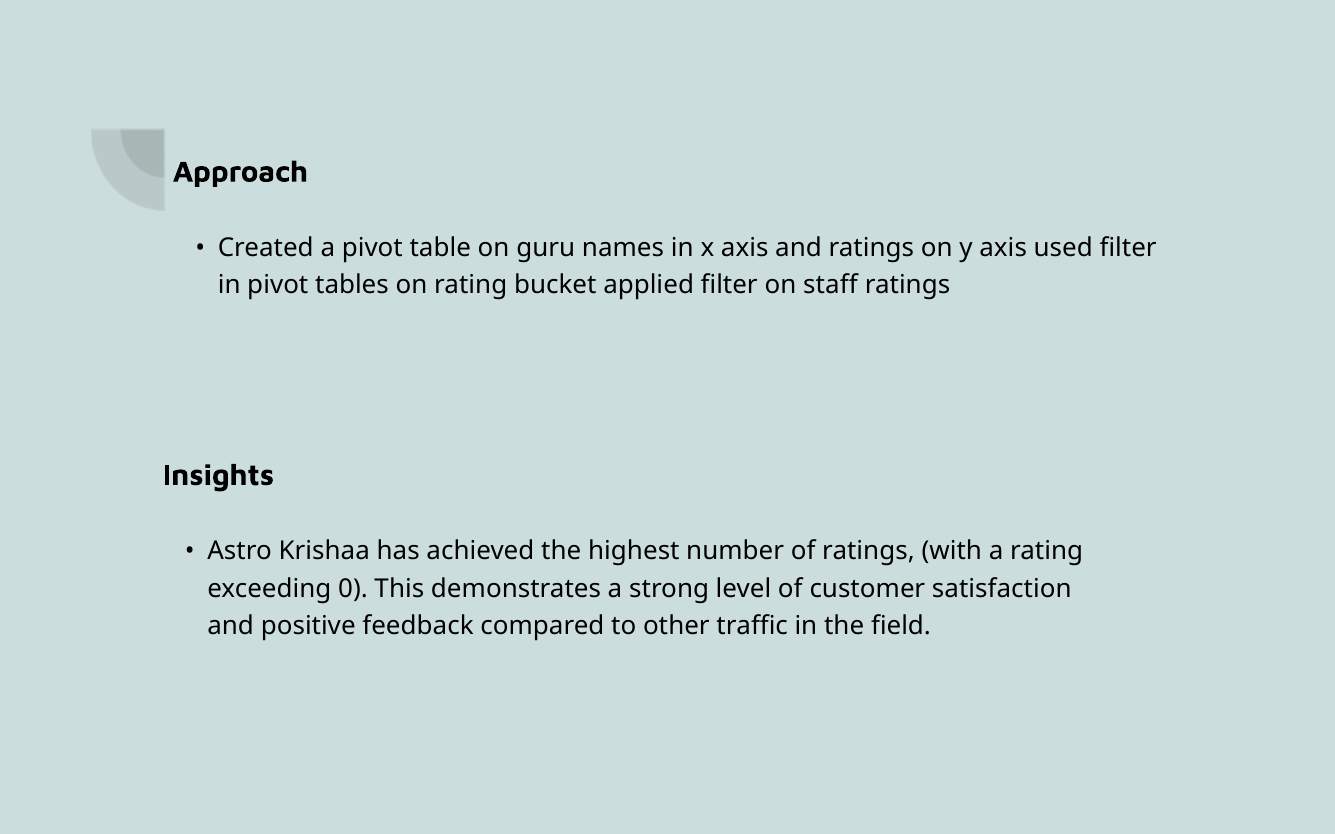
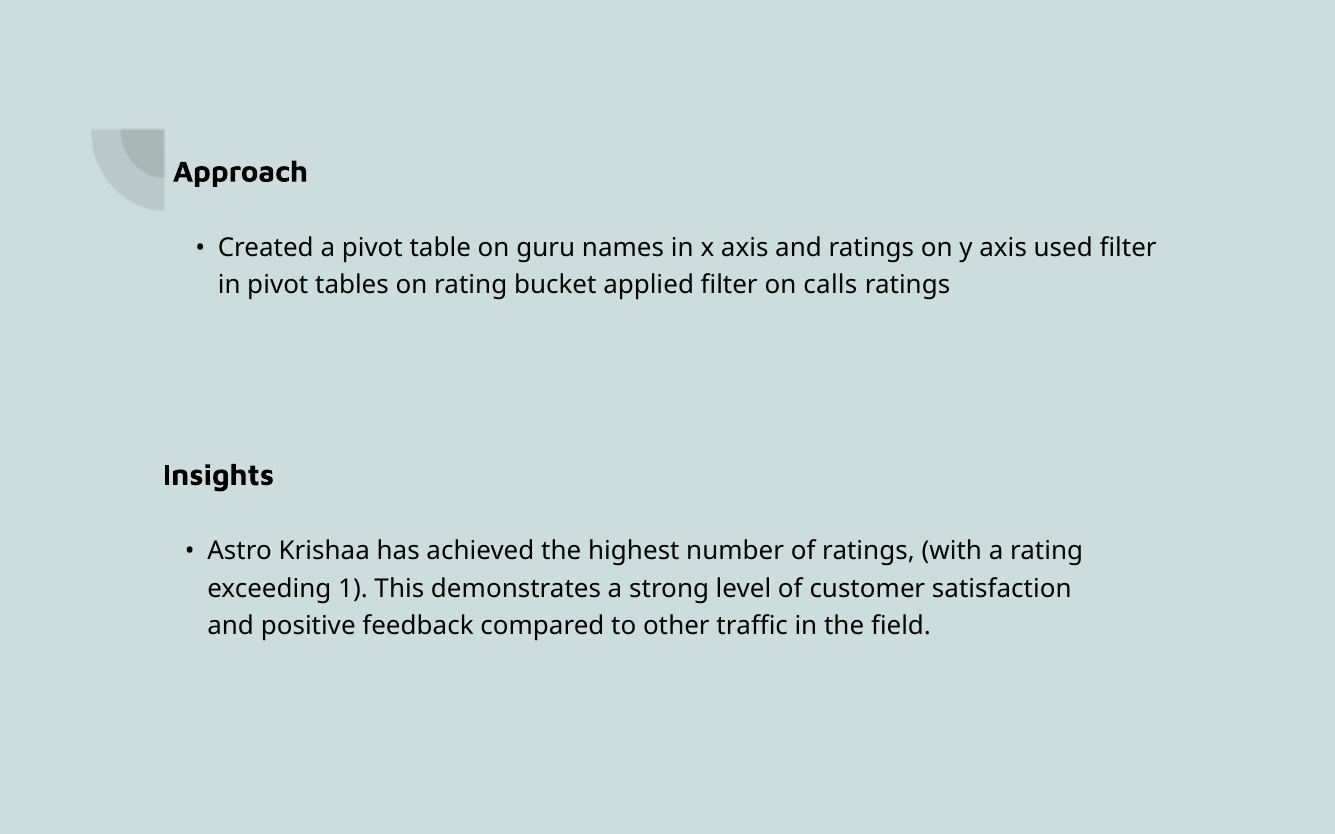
staff: staff -> calls
0: 0 -> 1
